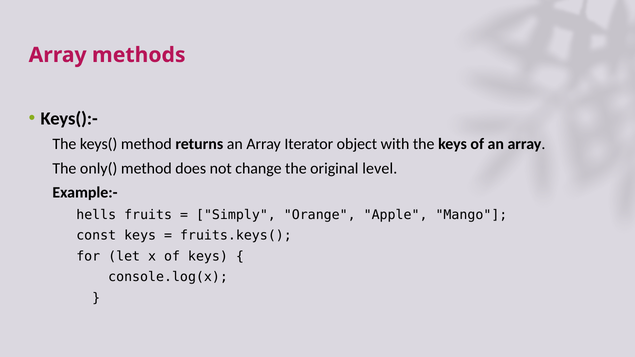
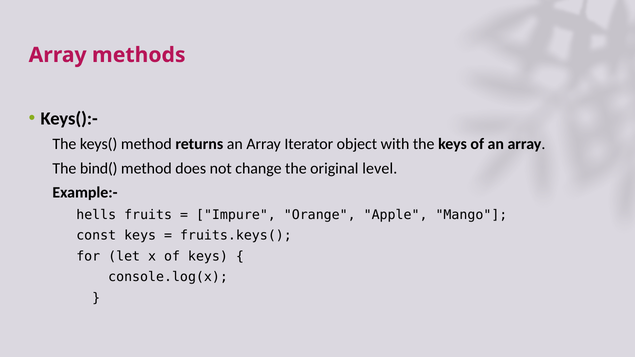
only(: only( -> bind(
Simply: Simply -> Impure
